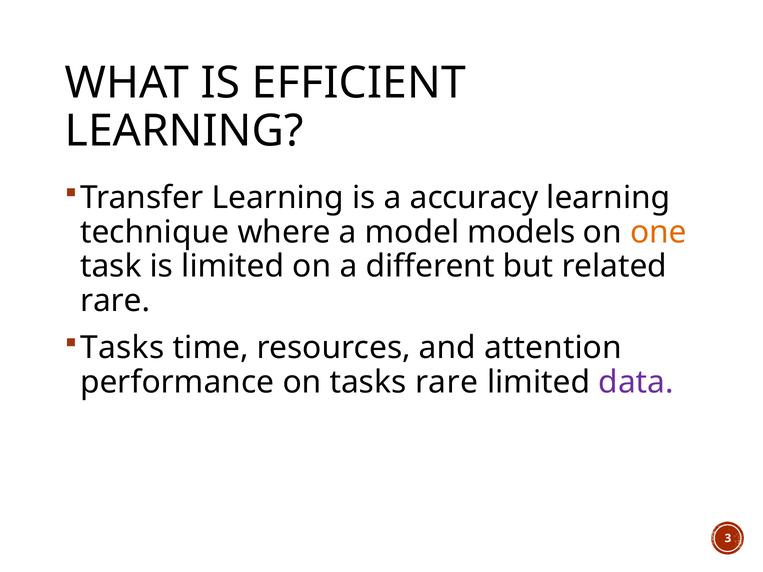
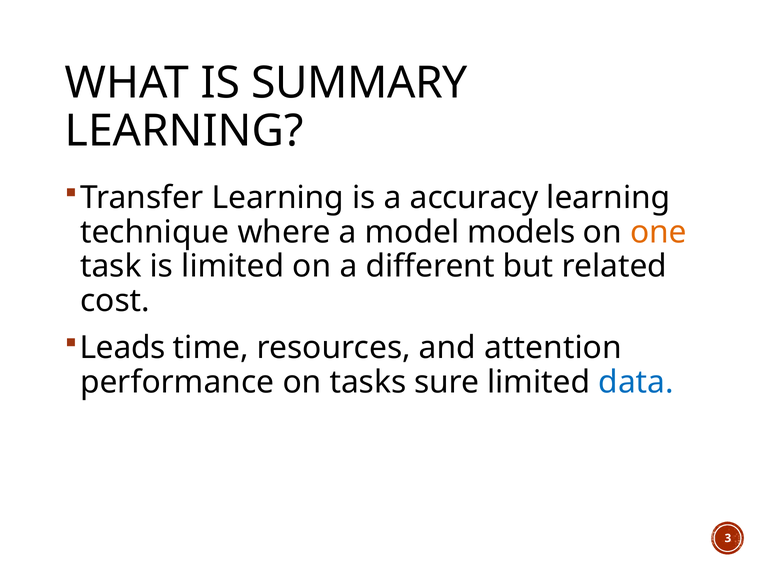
EFFICIENT: EFFICIENT -> SUMMARY
rare at (115, 301): rare -> cost
Tasks at (122, 348): Tasks -> Leads
tasks rare: rare -> sure
data colour: purple -> blue
